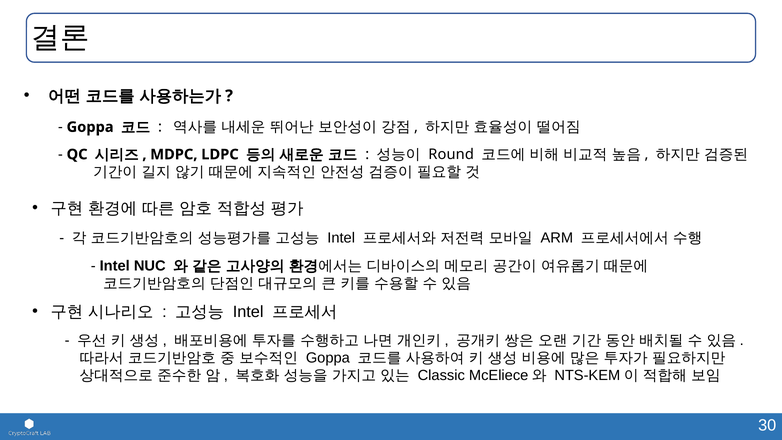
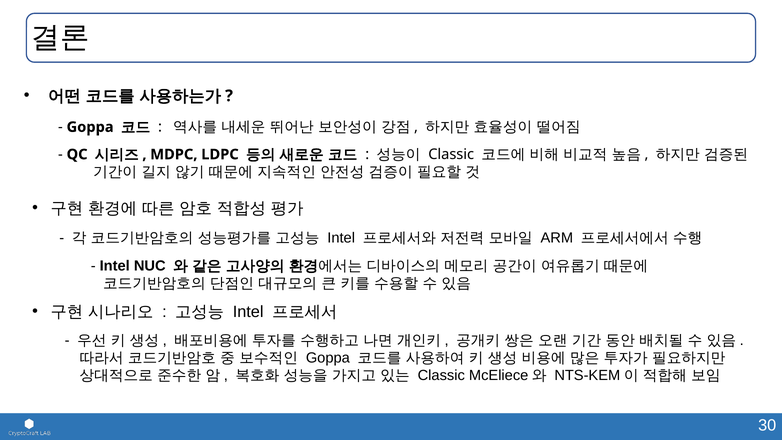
Round at (451, 154): Round -> Classic
